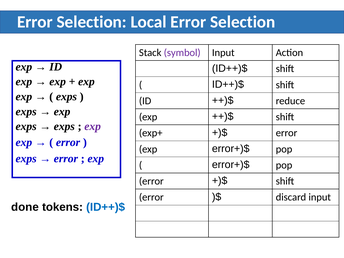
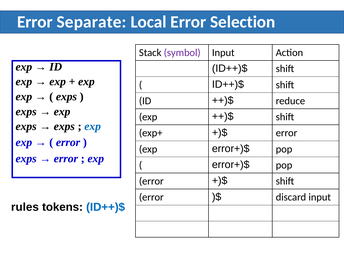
Selection at (92, 22): Selection -> Separate
exp at (93, 126) colour: purple -> blue
done: done -> rules
